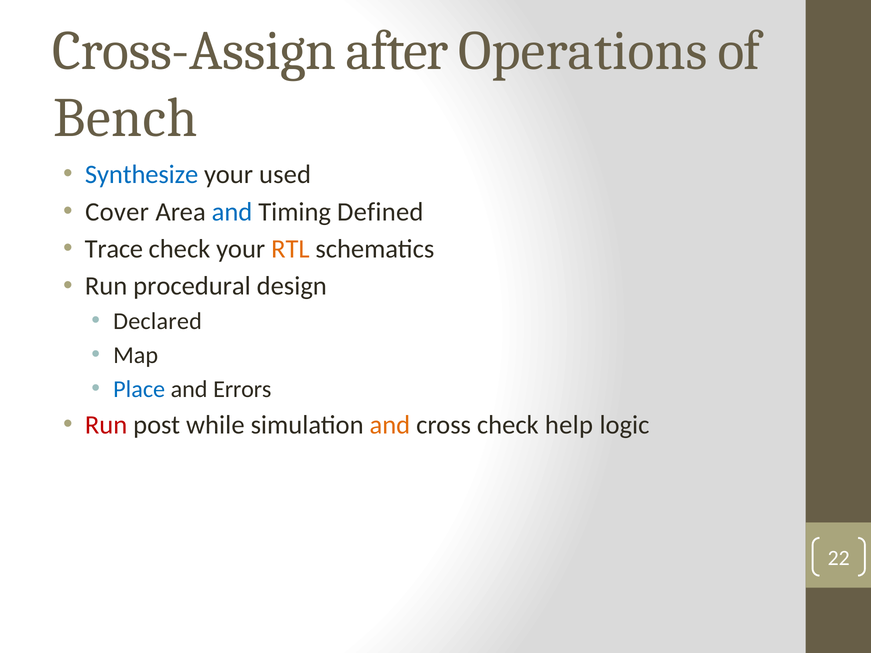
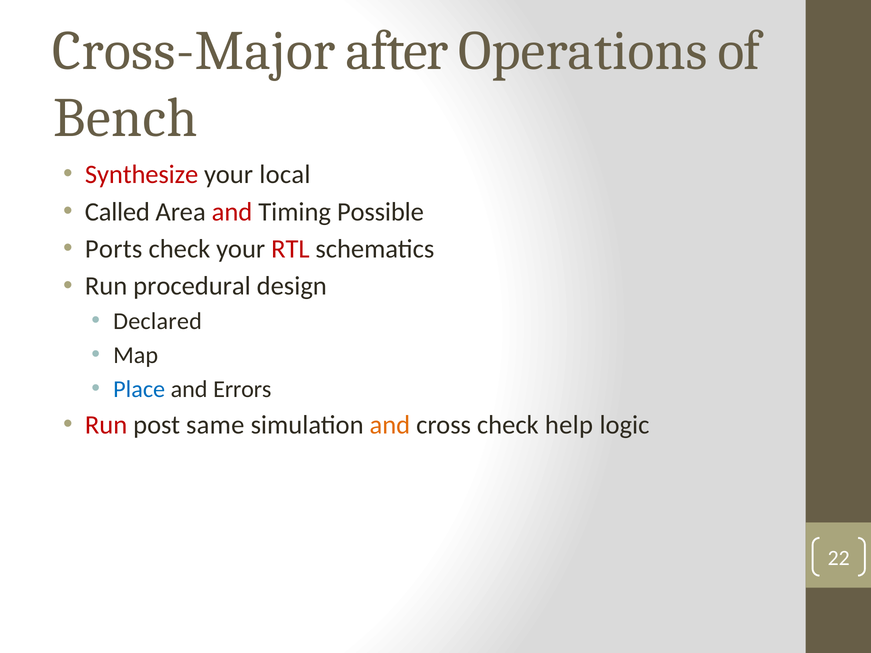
Cross-Assign: Cross-Assign -> Cross-Major
Synthesize colour: blue -> red
used: used -> local
Cover: Cover -> Called
and at (232, 212) colour: blue -> red
Defined: Defined -> Possible
Trace: Trace -> Ports
RTL colour: orange -> red
while: while -> same
